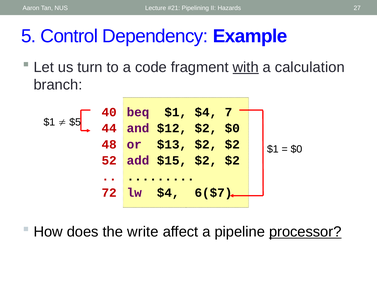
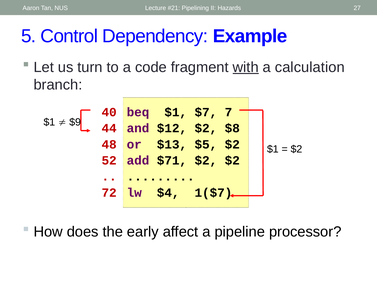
$1 $4: $4 -> $7
$5: $5 -> $9
$2 $0: $0 -> $8
$13 $2: $2 -> $5
$0 at (296, 149): $0 -> $2
$15: $15 -> $71
6($7: 6($7 -> 1($7
write: write -> early
processor underline: present -> none
